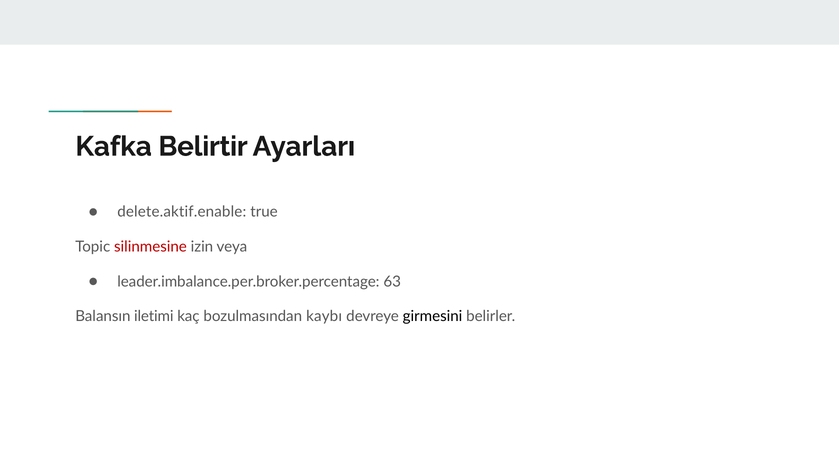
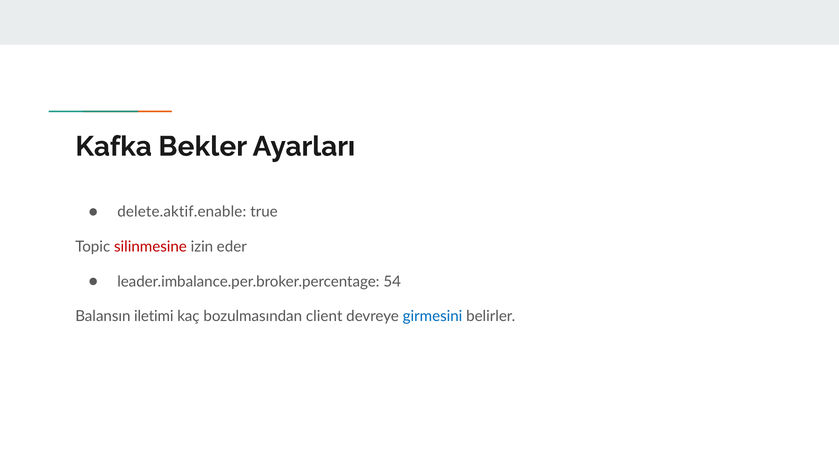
Belirtir: Belirtir -> Bekler
veya: veya -> eder
63: 63 -> 54
kaybı: kaybı -> client
girmesini colour: black -> blue
